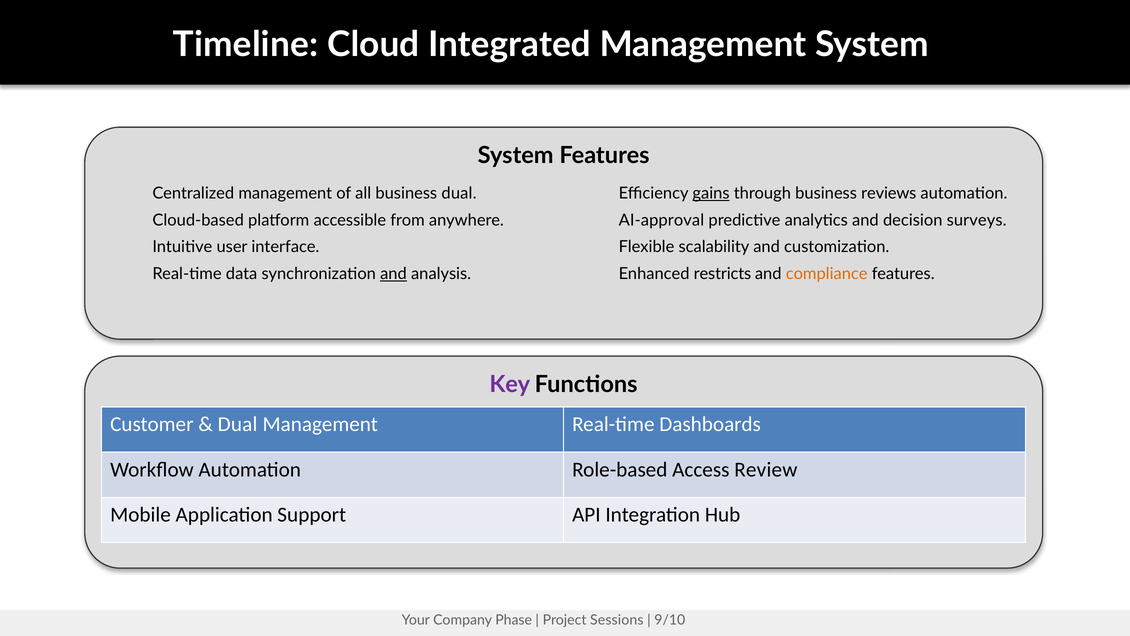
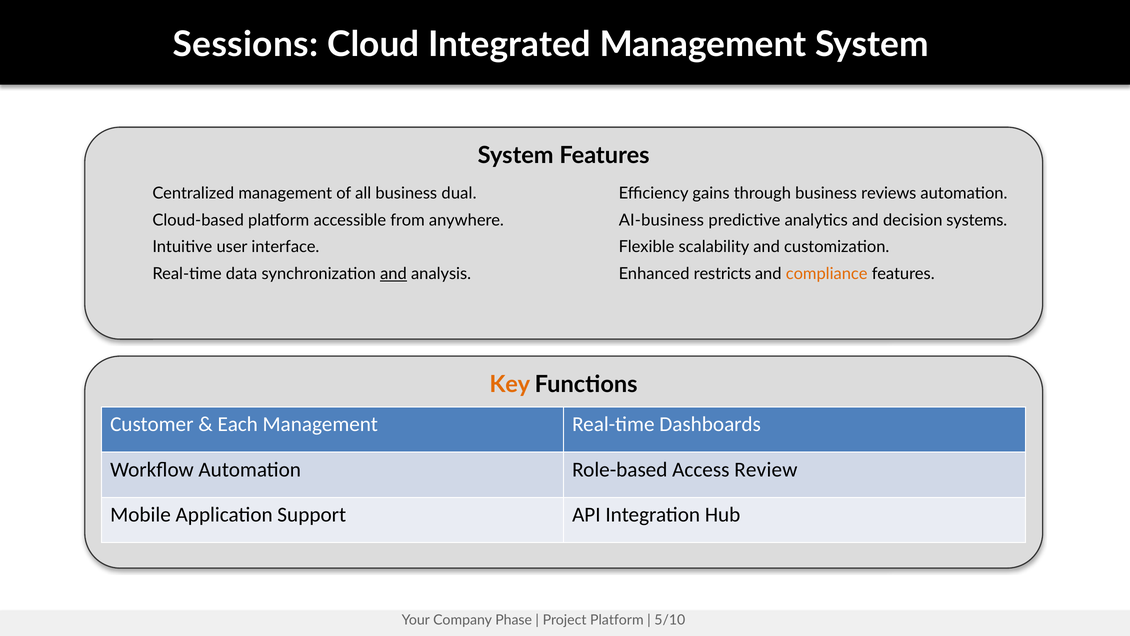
Timeline: Timeline -> Sessions
gains underline: present -> none
AI-approval: AI-approval -> AI-business
surveys: surveys -> systems
Key colour: purple -> orange
Dual at (238, 424): Dual -> Each
Project Sessions: Sessions -> Platform
9/10: 9/10 -> 5/10
